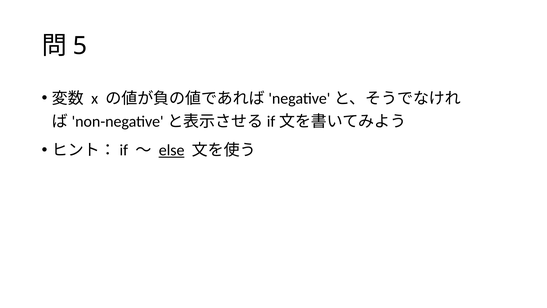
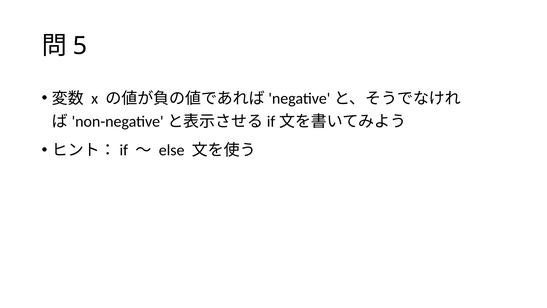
else underline: present -> none
